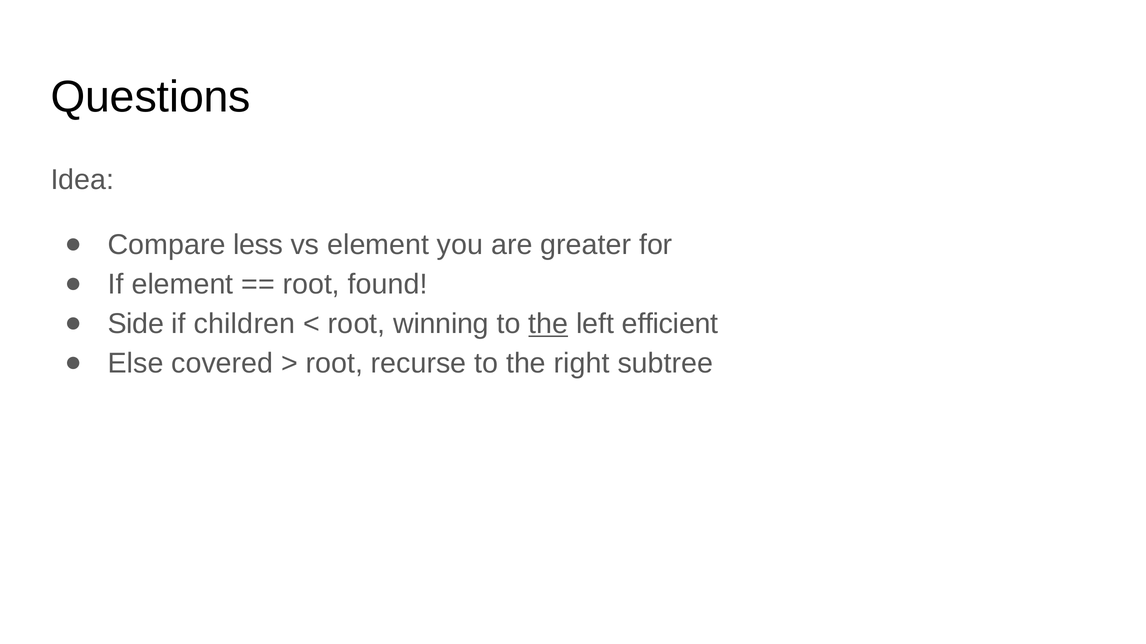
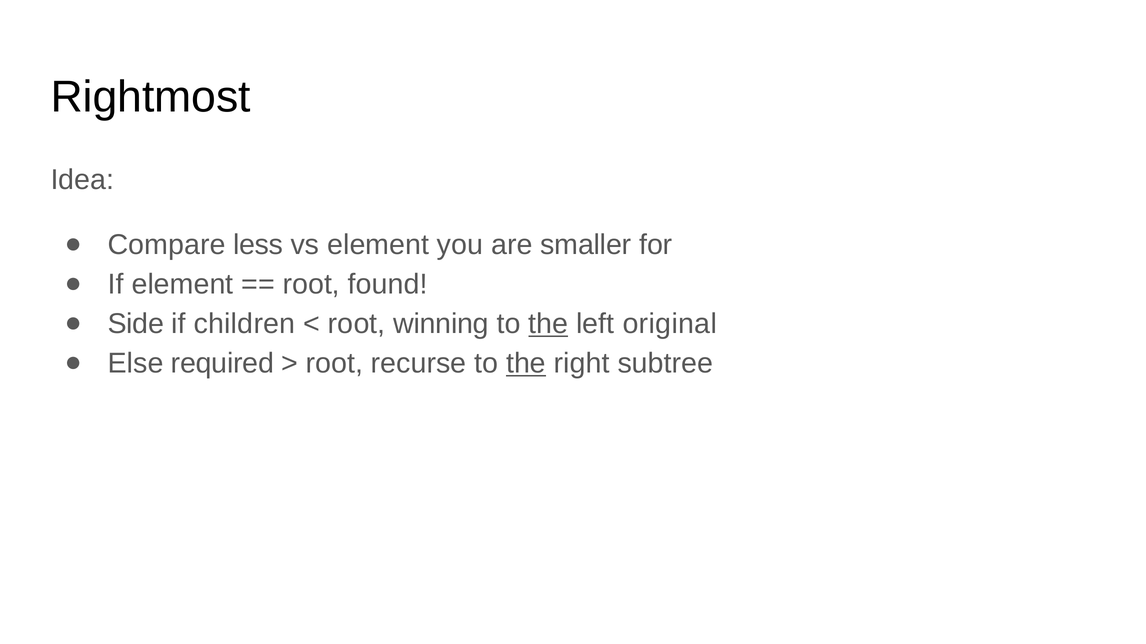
Questions: Questions -> Rightmost
greater: greater -> smaller
efficient: efficient -> original
covered: covered -> required
the at (526, 364) underline: none -> present
